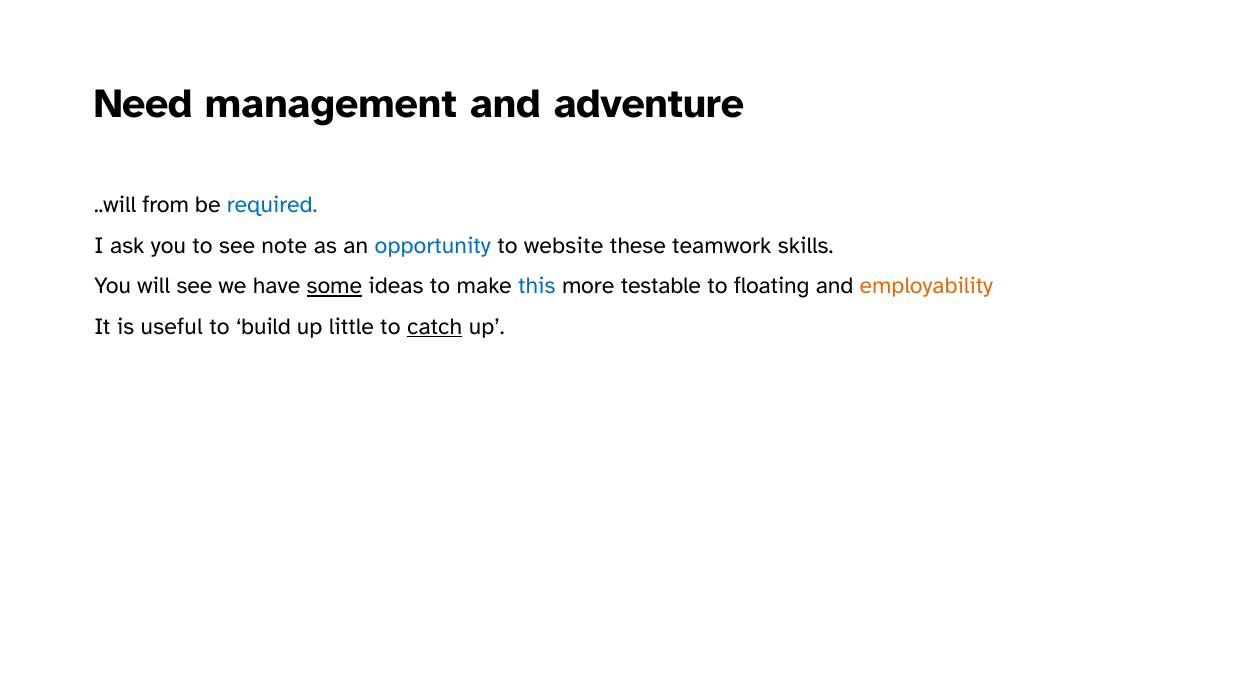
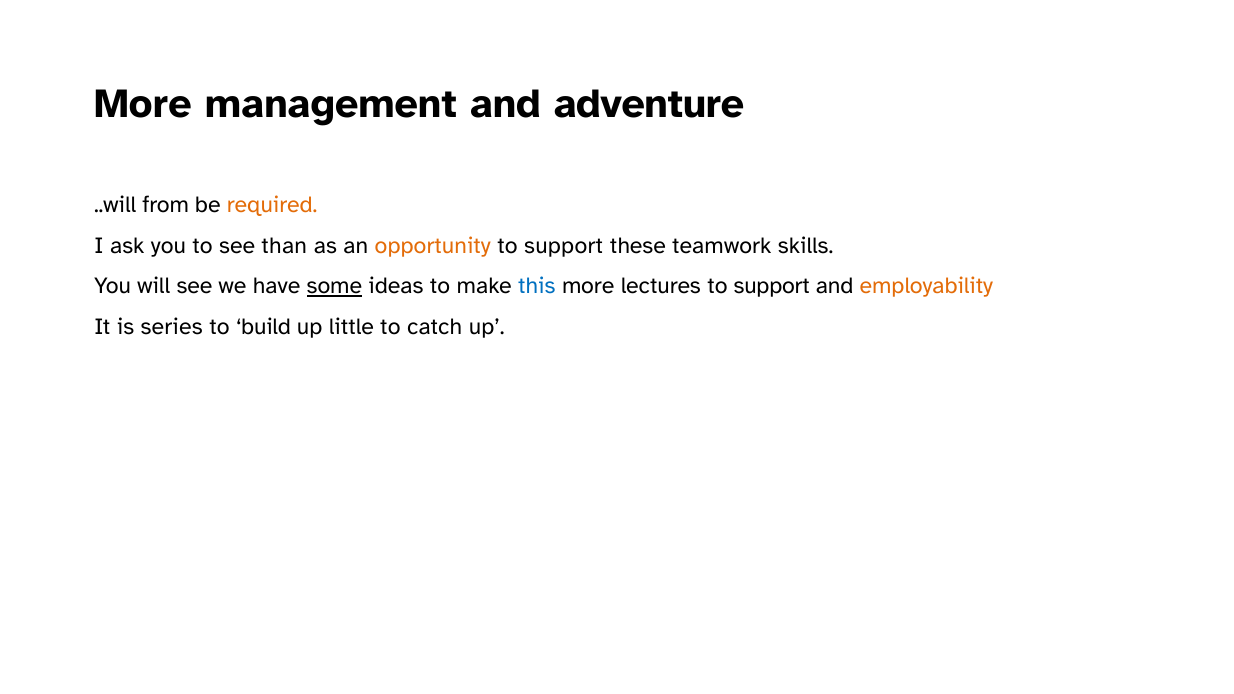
Need at (143, 104): Need -> More
required colour: blue -> orange
note: note -> than
opportunity colour: blue -> orange
website at (564, 246): website -> support
testable: testable -> lectures
floating at (772, 286): floating -> support
useful: useful -> series
catch underline: present -> none
